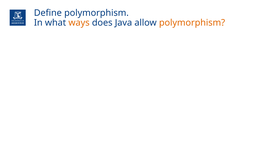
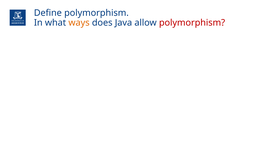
polymorphism at (192, 23) colour: orange -> red
